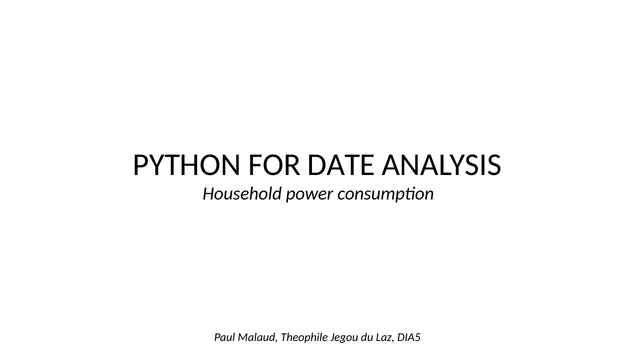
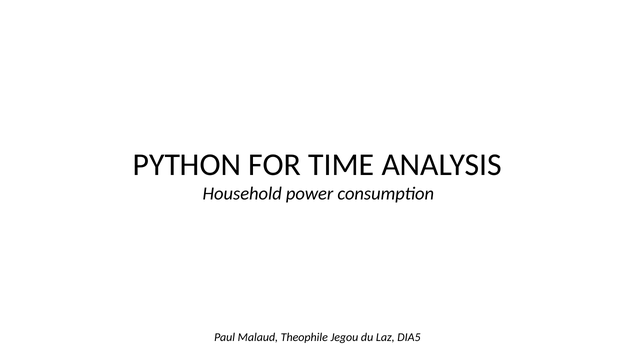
DATE: DATE -> TIME
